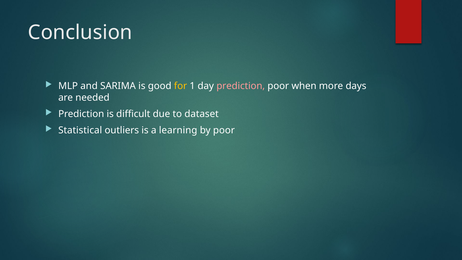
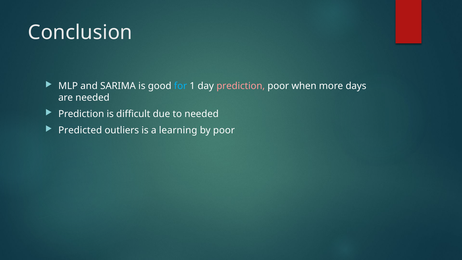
for colour: yellow -> light blue
to dataset: dataset -> needed
Statistical: Statistical -> Predicted
